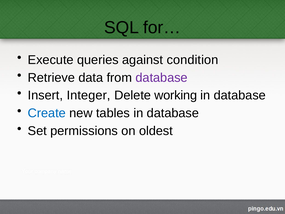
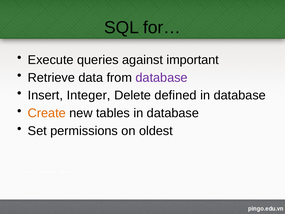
condition: condition -> important
working: working -> defined
Create colour: blue -> orange
